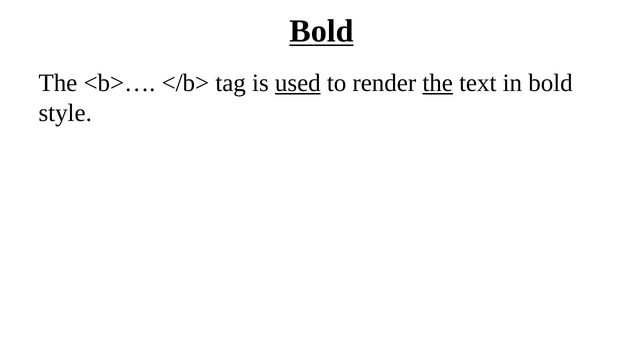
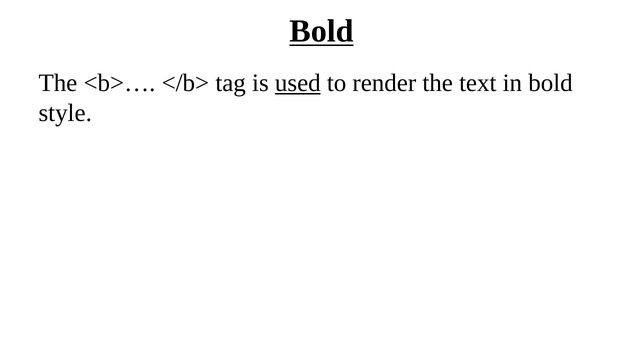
the at (438, 83) underline: present -> none
